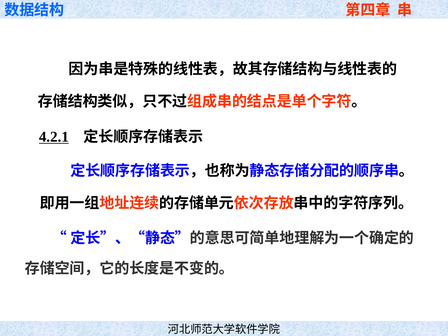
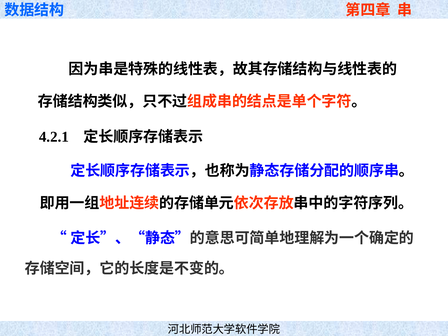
4.2.1 underline: present -> none
